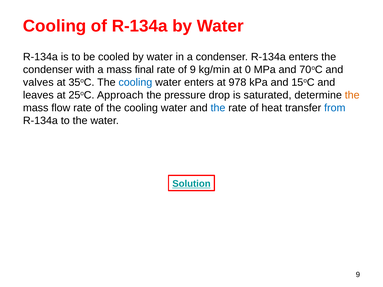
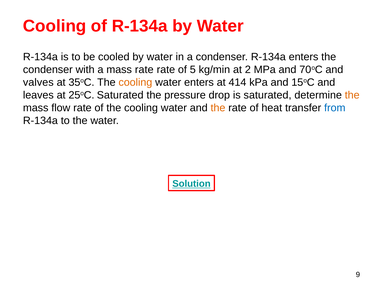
mass final: final -> rate
of 9: 9 -> 5
0: 0 -> 2
cooling at (135, 82) colour: blue -> orange
978: 978 -> 414
25oC Approach: Approach -> Saturated
the at (218, 108) colour: blue -> orange
